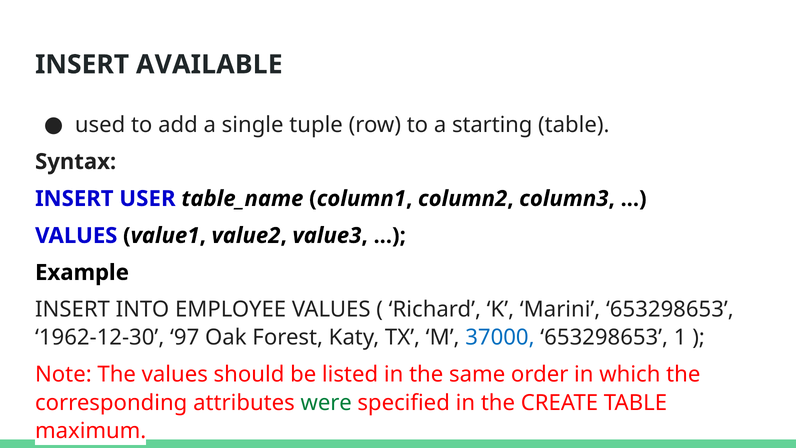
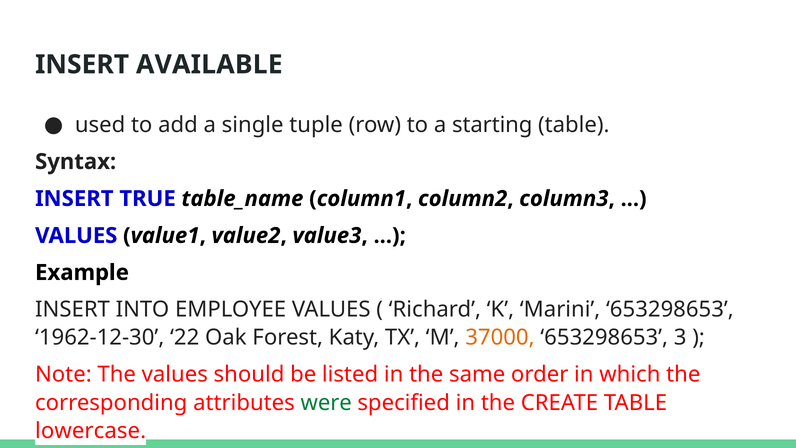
USER: USER -> TRUE
97: 97 -> 22
37000 colour: blue -> orange
1: 1 -> 3
maximum: maximum -> lowercase
